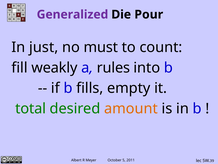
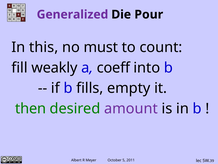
just: just -> this
rules: rules -> coeff
total: total -> then
amount colour: orange -> purple
